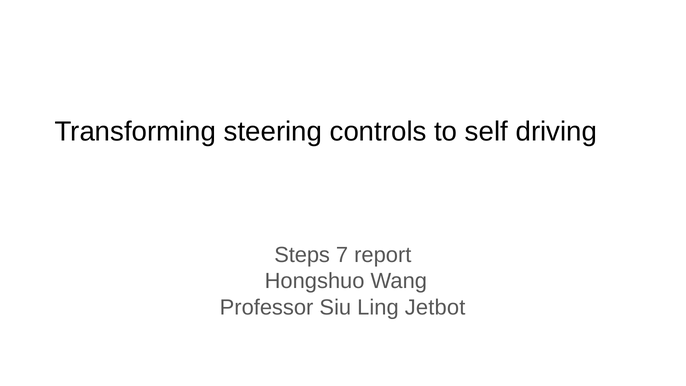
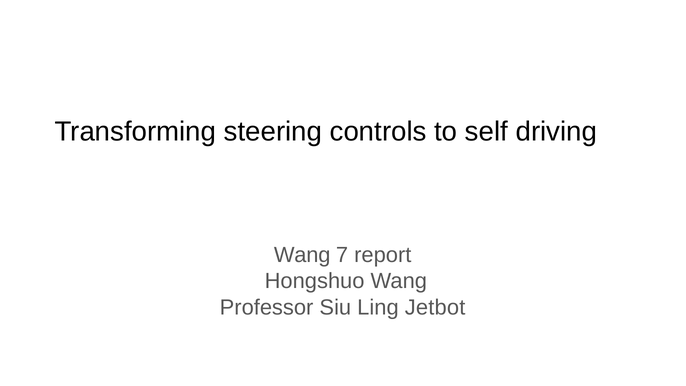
Steps at (302, 255): Steps -> Wang
